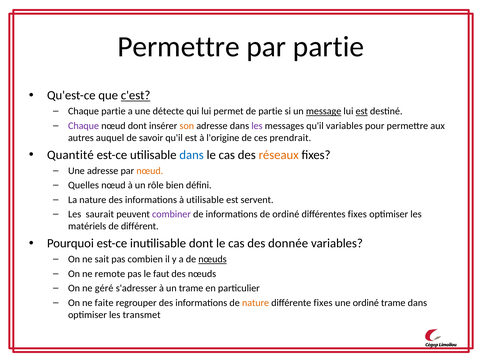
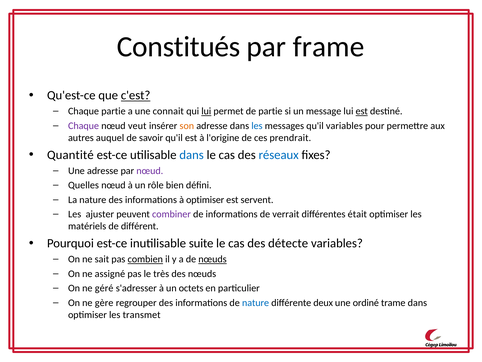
Permettre at (179, 47): Permettre -> Constitués
par partie: partie -> frame
détecte: détecte -> connait
lui at (206, 111) underline: none -> present
message underline: present -> none
nœud dont: dont -> veut
les at (257, 126) colour: purple -> blue
réseaux colour: orange -> blue
nœud at (150, 171) colour: orange -> purple
à utilisable: utilisable -> optimiser
saurait: saurait -> ajuster
de ordiné: ordiné -> verrait
différentes fixes: fixes -> était
inutilisable dont: dont -> suite
donnée: donnée -> détecte
combien underline: none -> present
remote: remote -> assigné
faut: faut -> très
un trame: trame -> octets
faite: faite -> gère
nature at (256, 302) colour: orange -> blue
différente fixes: fixes -> deux
